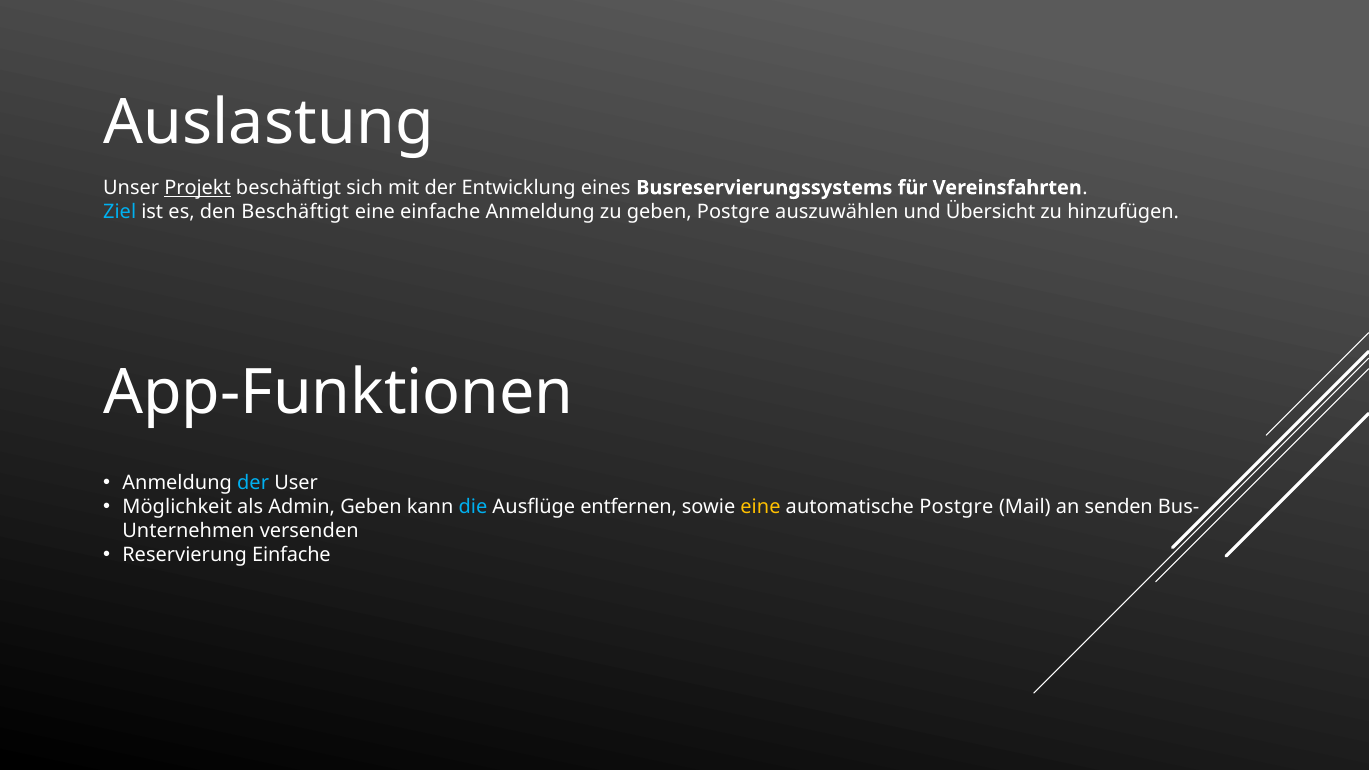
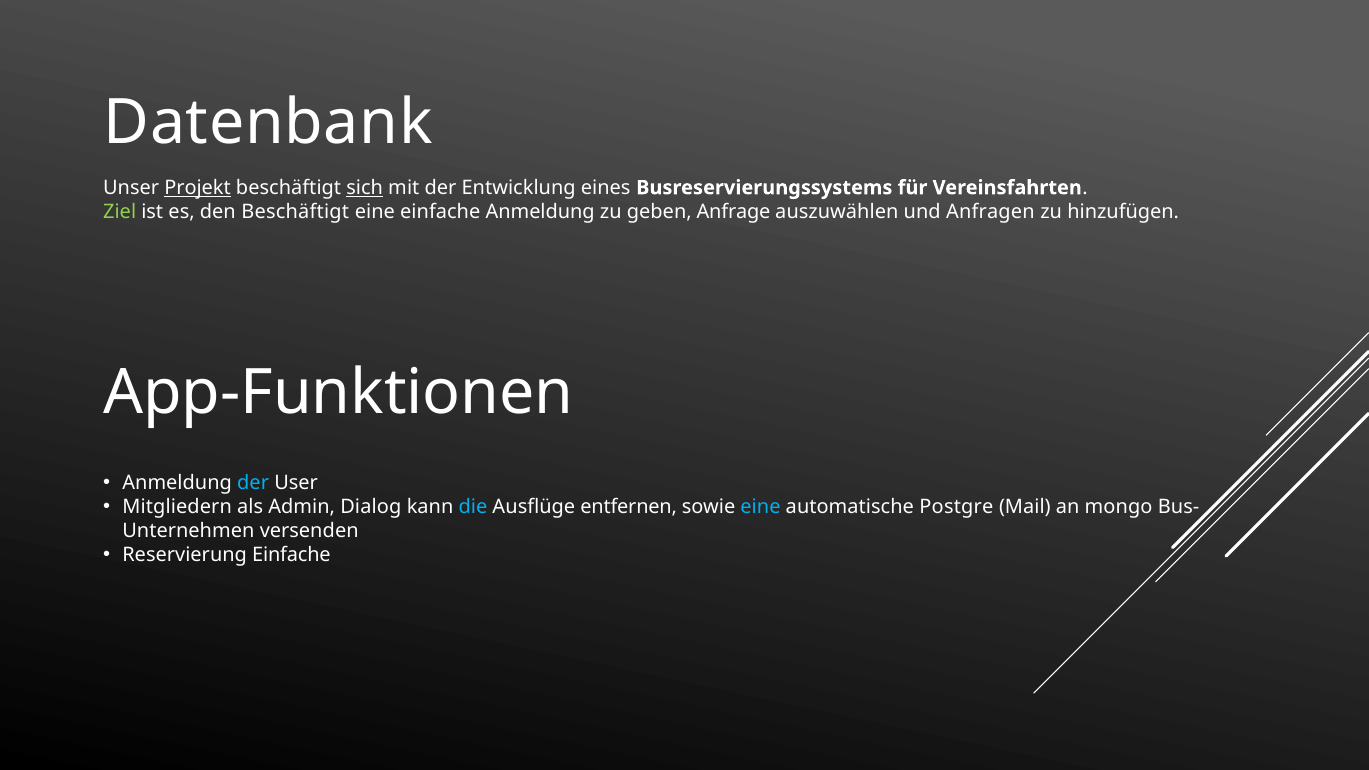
Auslastung: Auslastung -> Datenbank
sich underline: none -> present
Ziel colour: light blue -> light green
geben Postgre: Postgre -> Anfrage
Übersicht: Übersicht -> Anfragen
Möglichkeit: Möglichkeit -> Mitgliedern
Admin Geben: Geben -> Dialog
eine at (760, 507) colour: yellow -> light blue
senden: senden -> mongo
